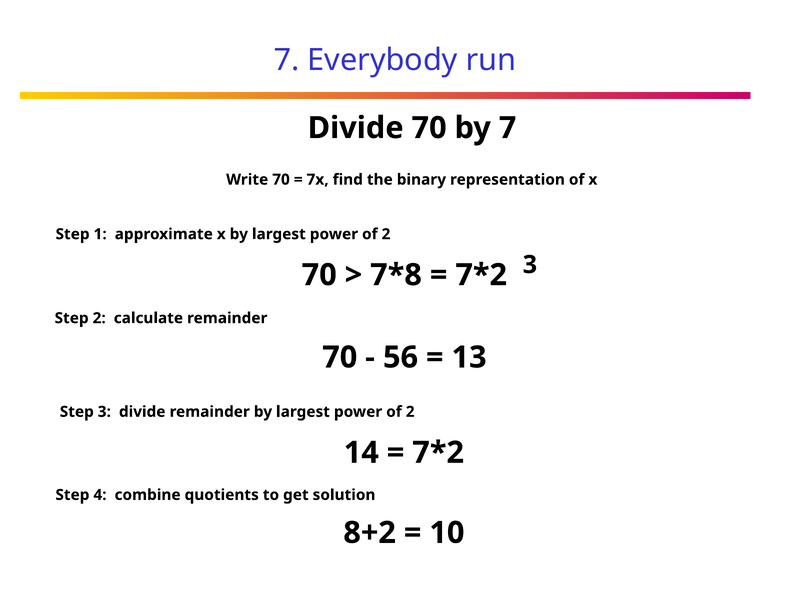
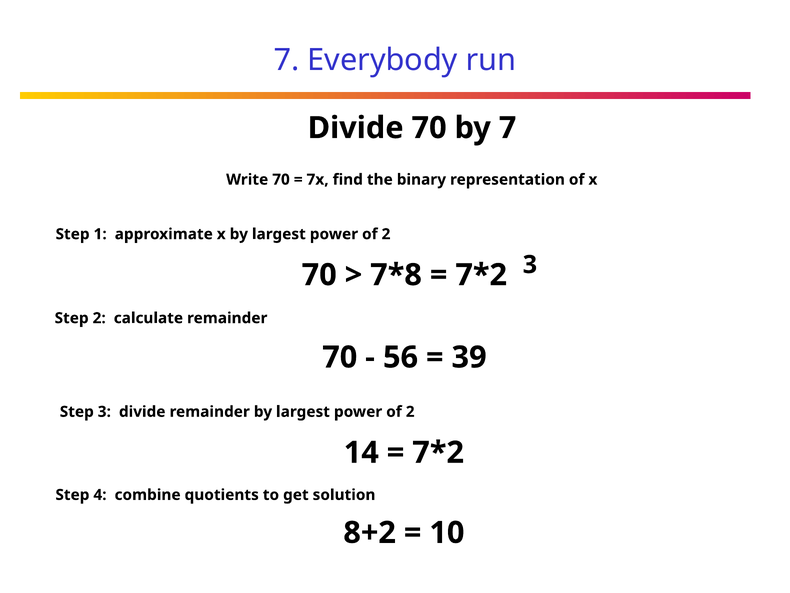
13: 13 -> 39
